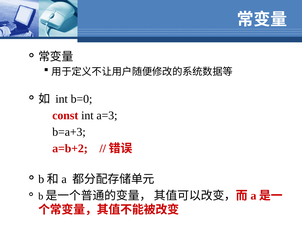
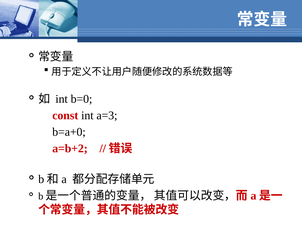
b=a+3: b=a+3 -> b=a+0
